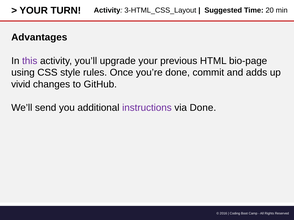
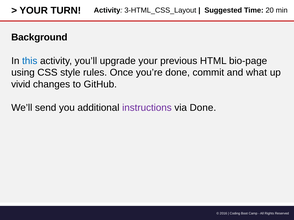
Advantages: Advantages -> Background
this colour: purple -> blue
adds: adds -> what
